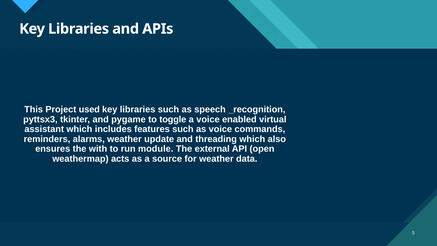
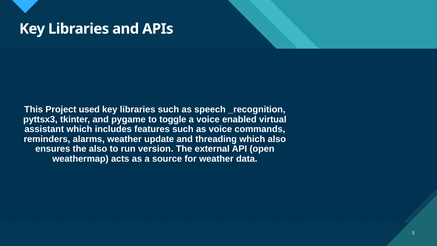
the with: with -> also
module: module -> version
